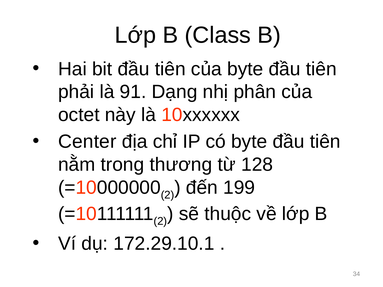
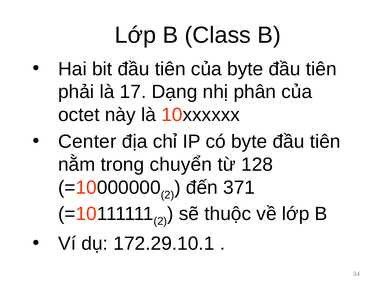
91: 91 -> 17
thương: thương -> chuyển
199: 199 -> 371
